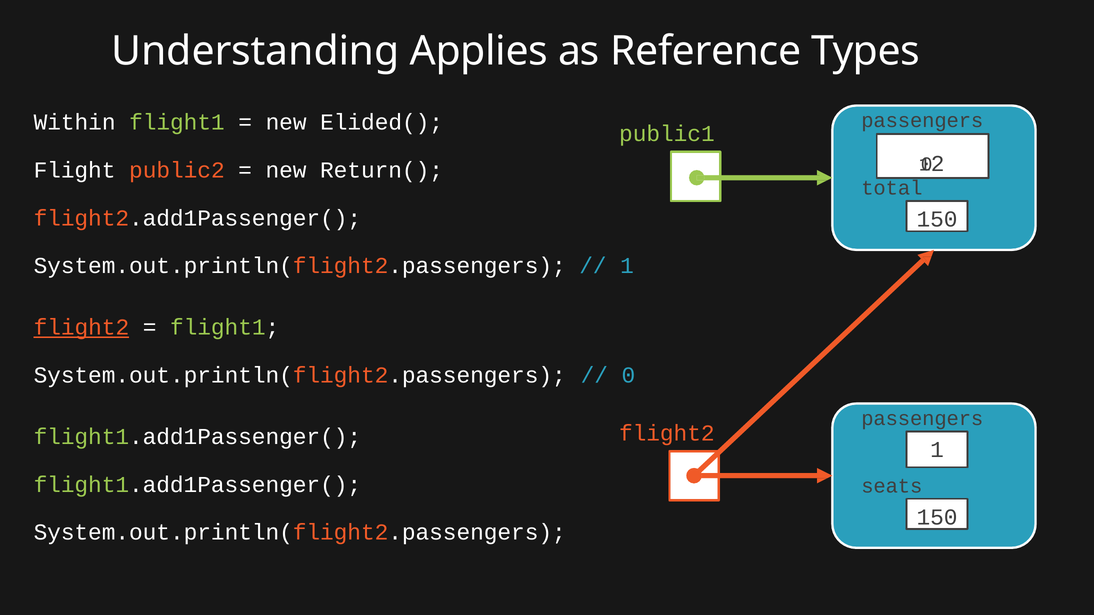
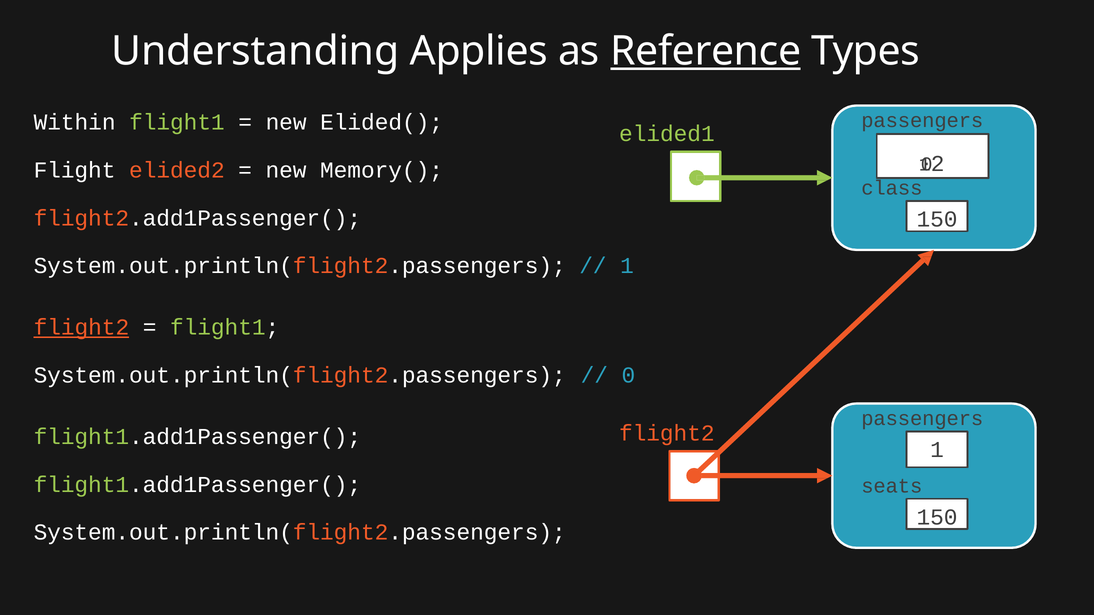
Reference underline: none -> present
public1: public1 -> elided1
public2: public2 -> elided2
Return(: Return( -> Memory(
total: total -> class
